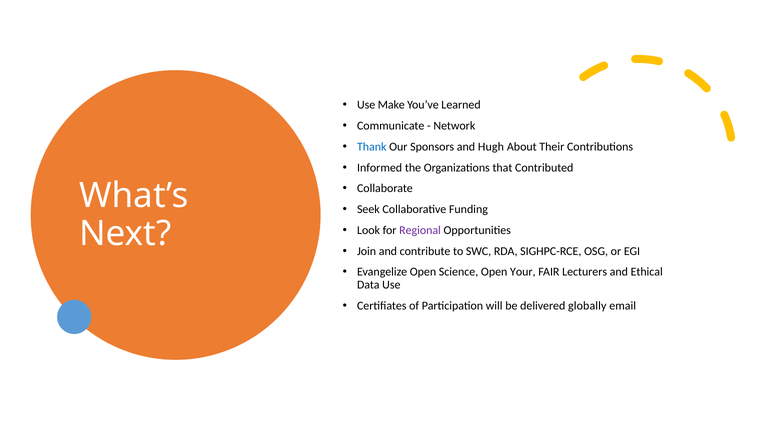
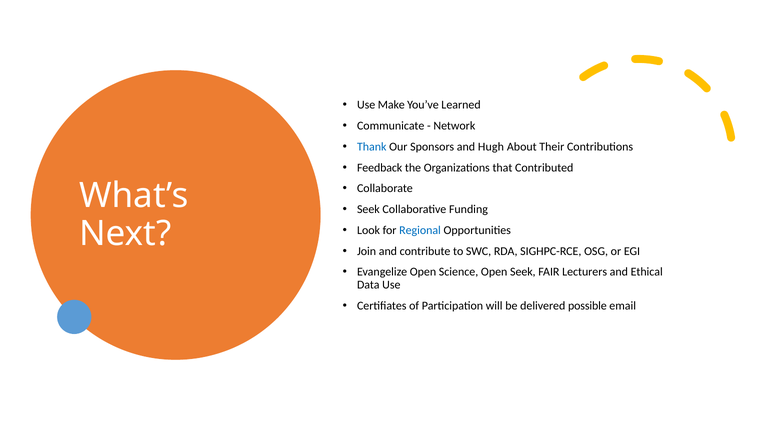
Informed: Informed -> Feedback
Regional colour: purple -> blue
Open Your: Your -> Seek
globally: globally -> possible
